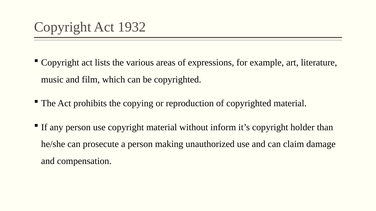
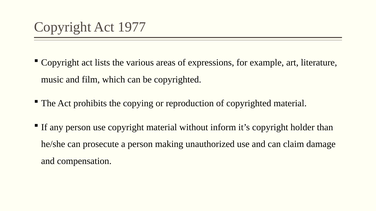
1932: 1932 -> 1977
